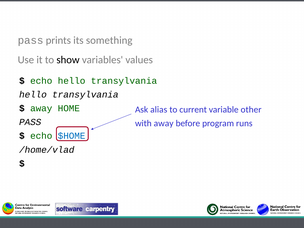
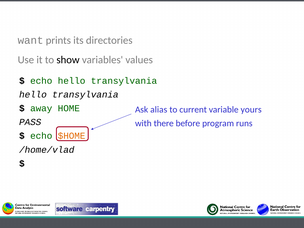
pass at (31, 40): pass -> want
something: something -> directories
other: other -> yours
with away: away -> there
$HOME colour: blue -> orange
